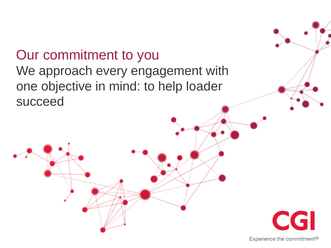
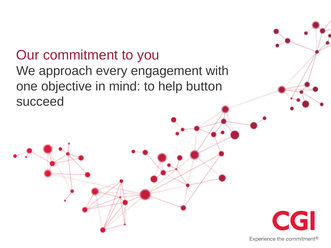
loader: loader -> button
